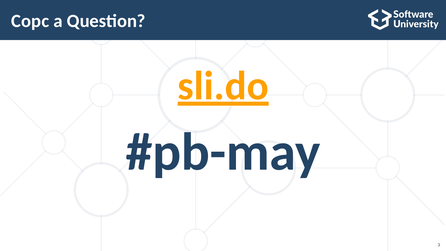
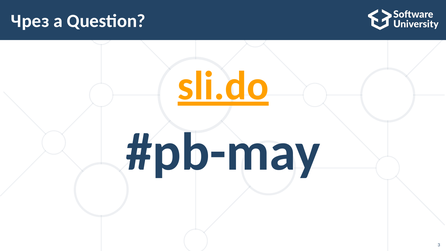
Сорс: Сорс -> Чрез
